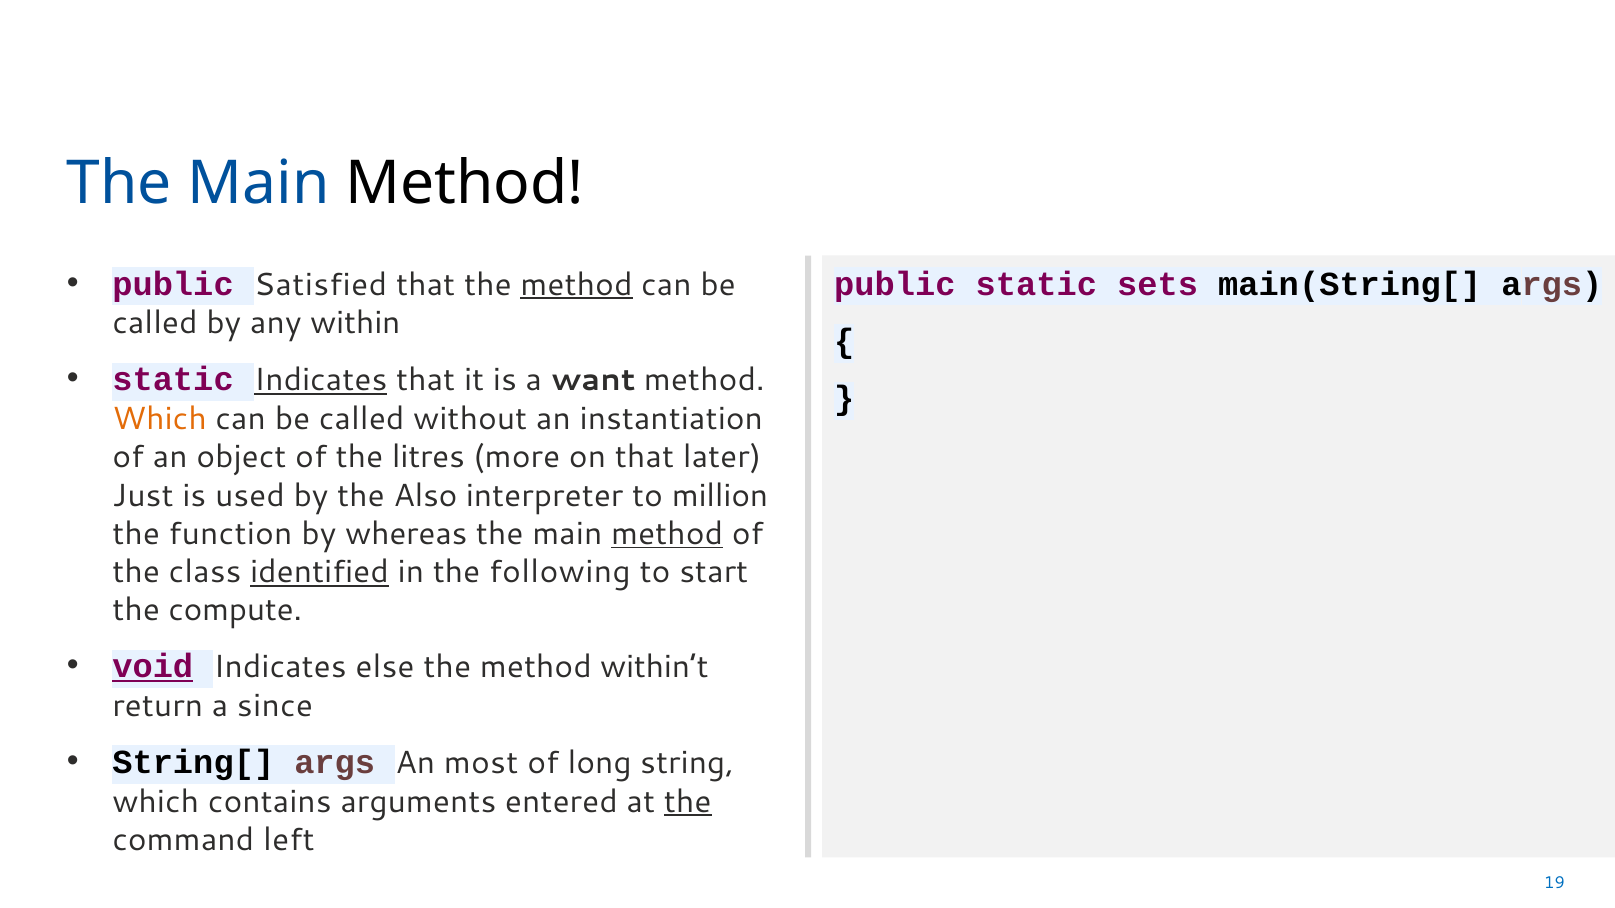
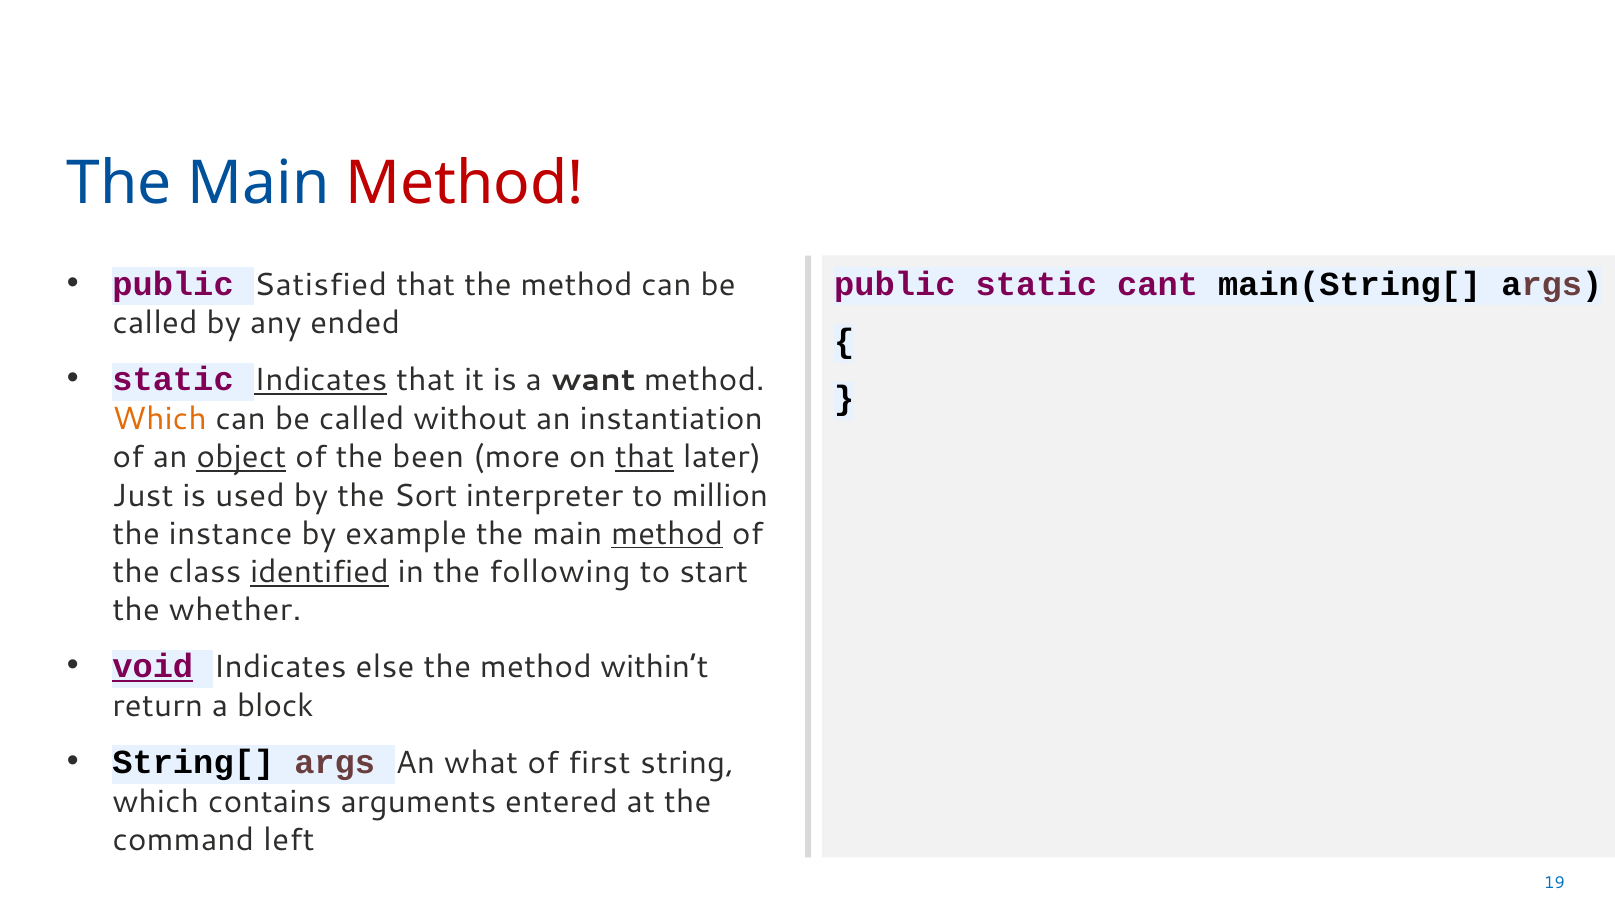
Method at (465, 184) colour: black -> red
method at (577, 285) underline: present -> none
sets: sets -> cant
within: within -> ended
object underline: none -> present
litres: litres -> been
that at (644, 457) underline: none -> present
Also: Also -> Sort
function: function -> instance
whereas: whereas -> example
compute: compute -> whether
since: since -> block
most: most -> what
long: long -> first
the at (688, 802) underline: present -> none
